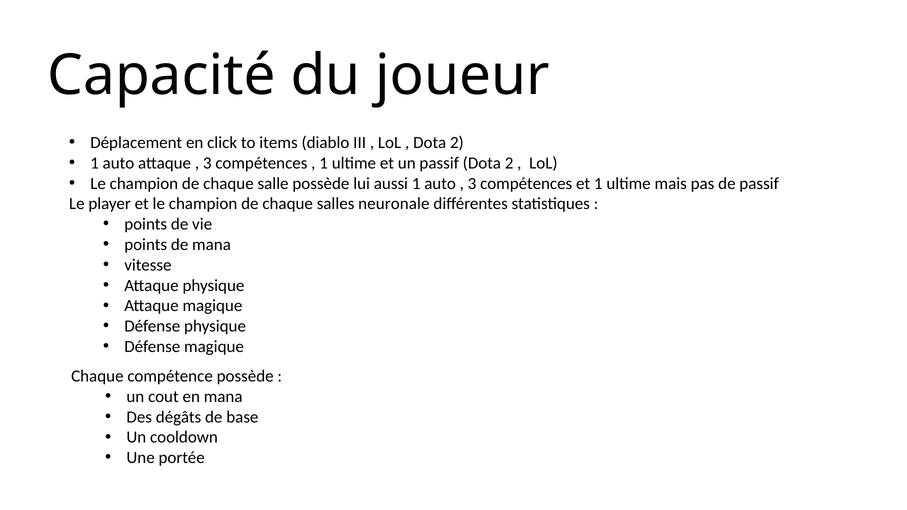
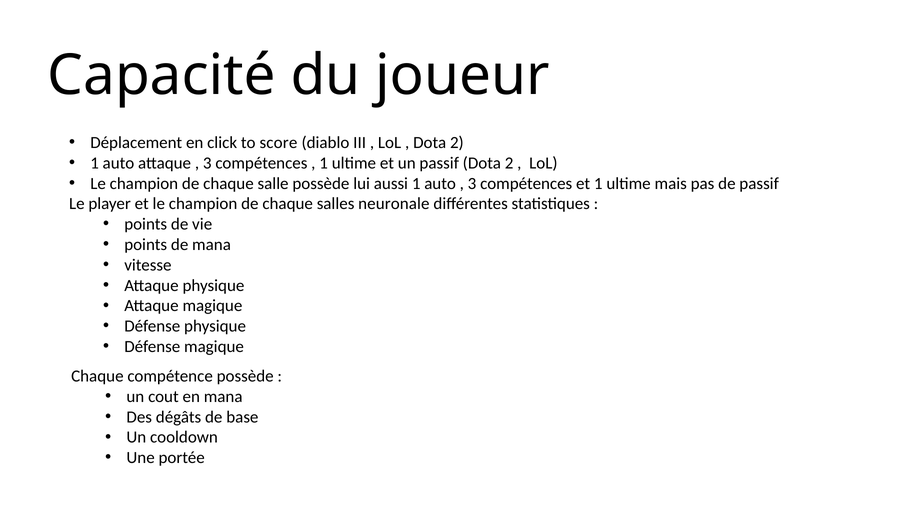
items: items -> score
